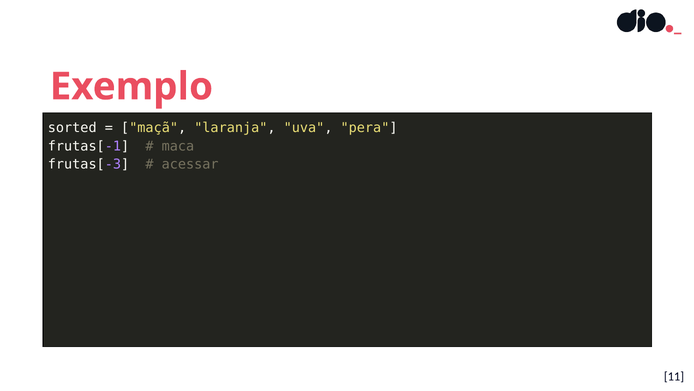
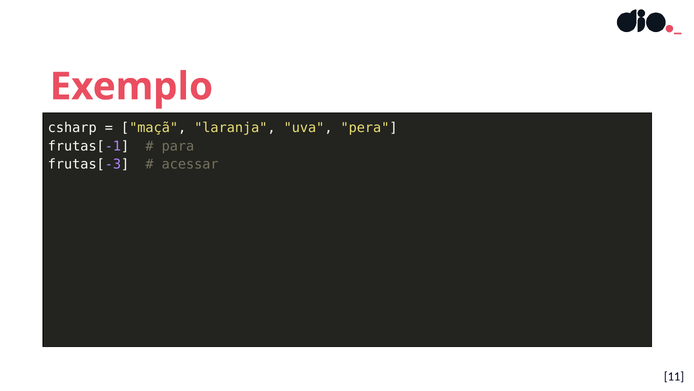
sorted: sorted -> csharp
maca: maca -> para
